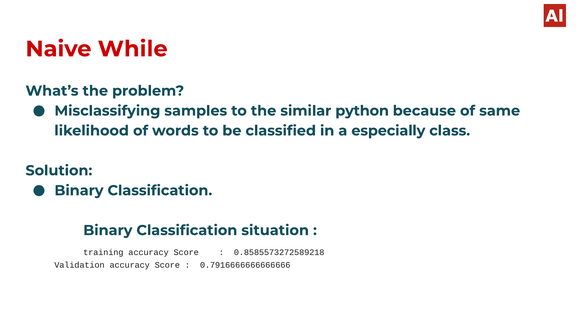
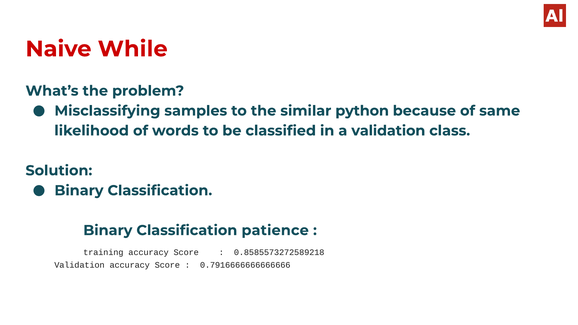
a especially: especially -> validation
situation: situation -> patience
